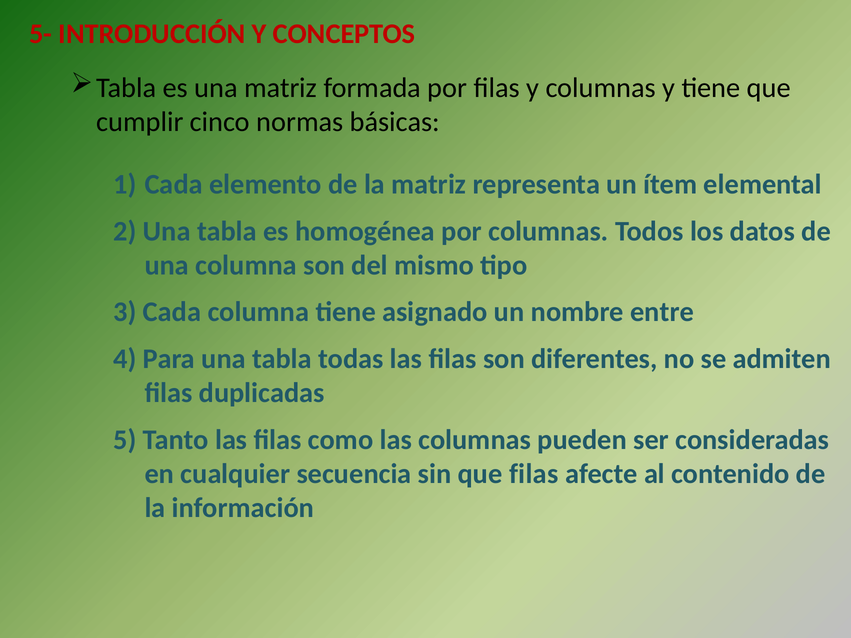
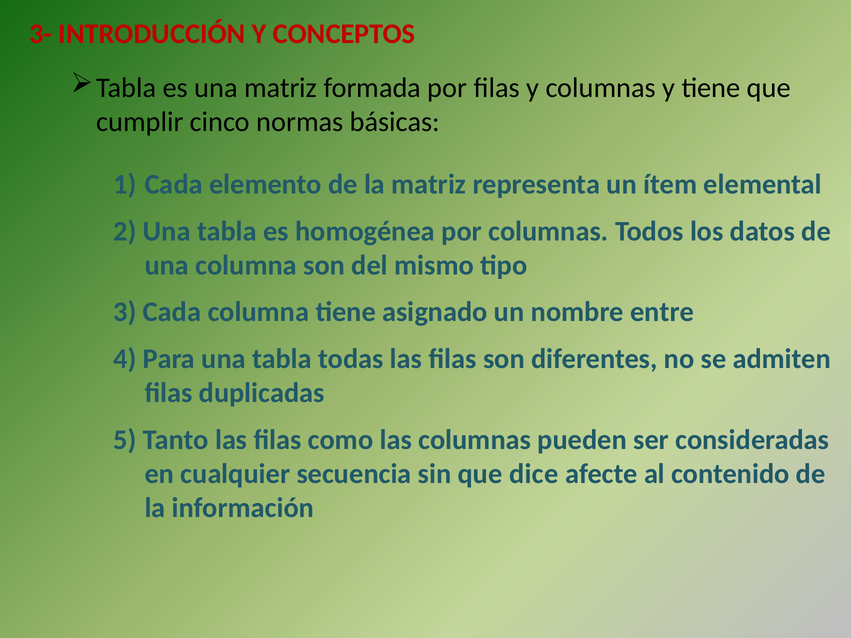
5-: 5- -> 3-
que filas: filas -> dice
